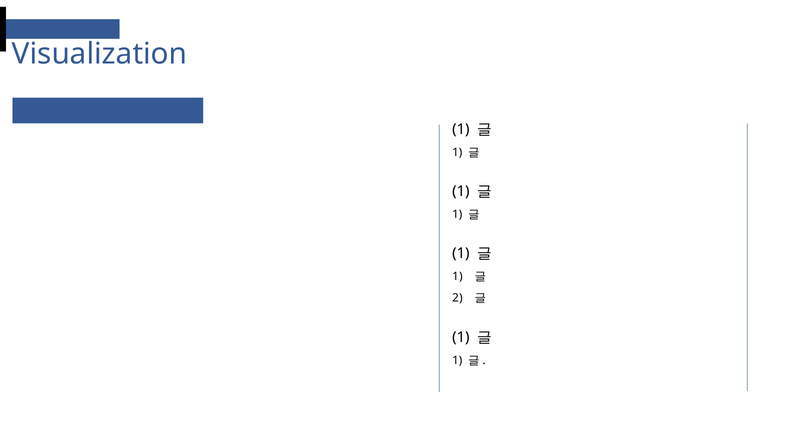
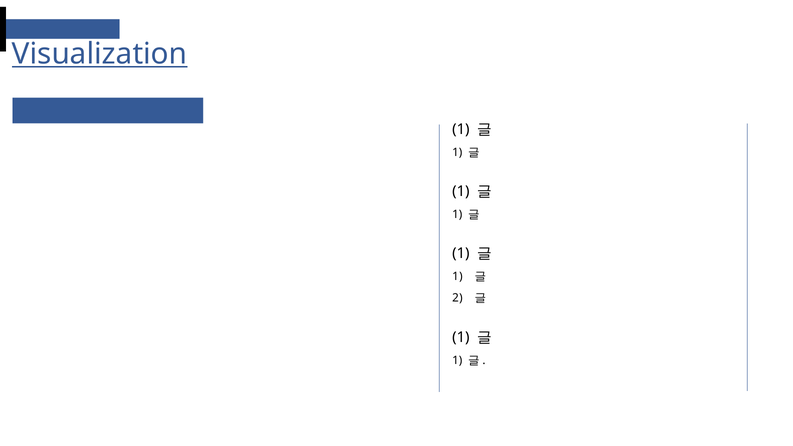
Visualization underline: none -> present
